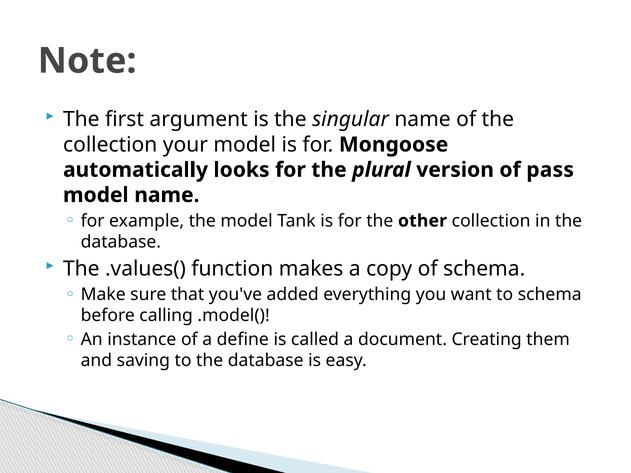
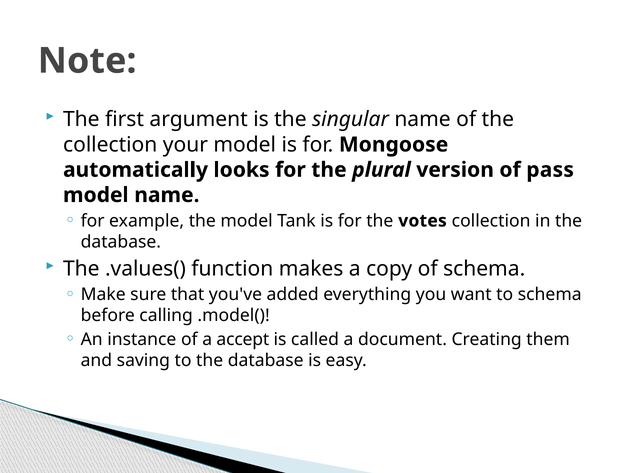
other: other -> votes
define: define -> accept
